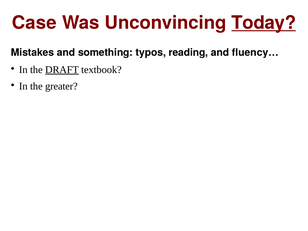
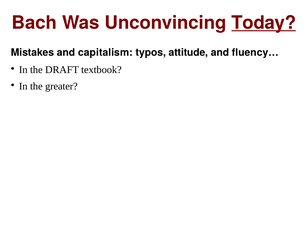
Case: Case -> Bach
something: something -> capitalism
reading: reading -> attitude
DRAFT underline: present -> none
